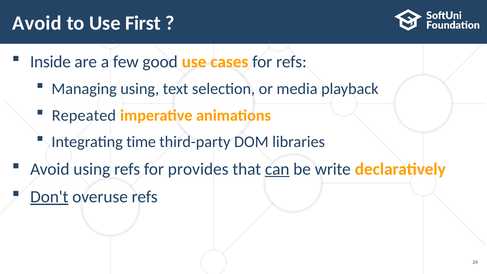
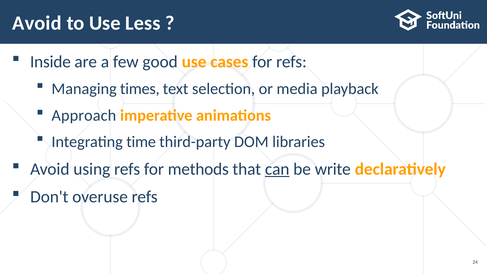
First: First -> Less
Managing using: using -> times
Repeated: Repeated -> Approach
provides: provides -> methods
Don't underline: present -> none
